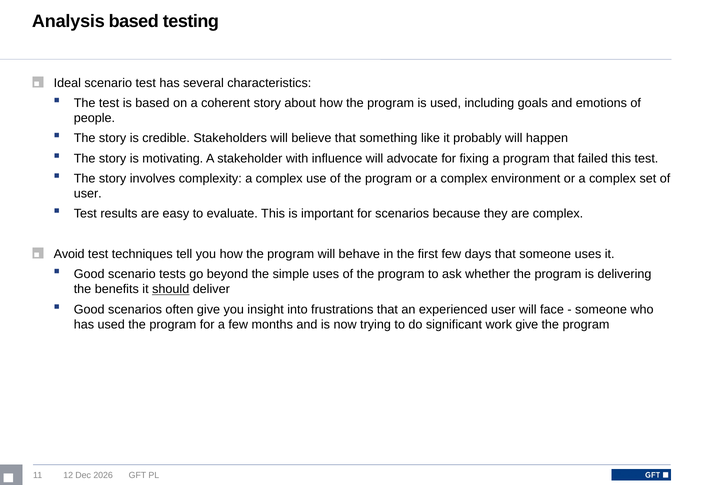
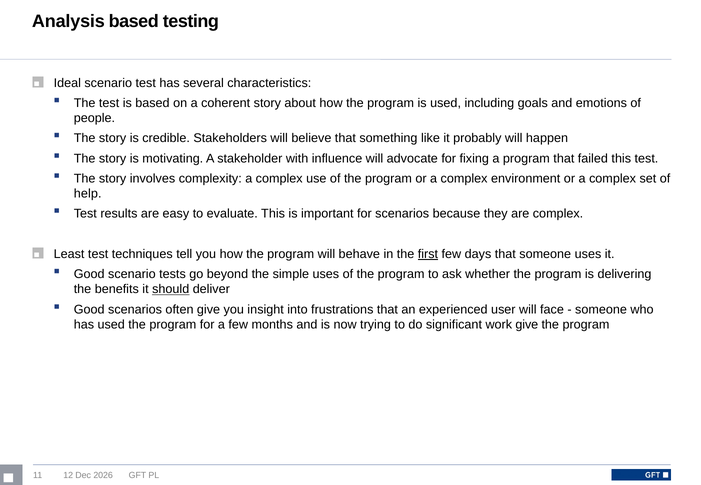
user at (88, 194): user -> help
Avoid: Avoid -> Least
first underline: none -> present
